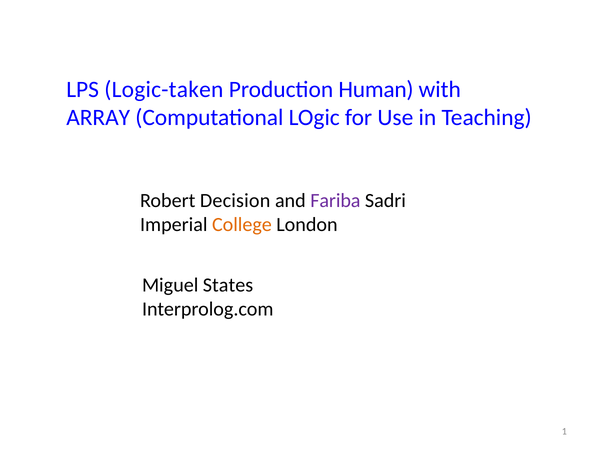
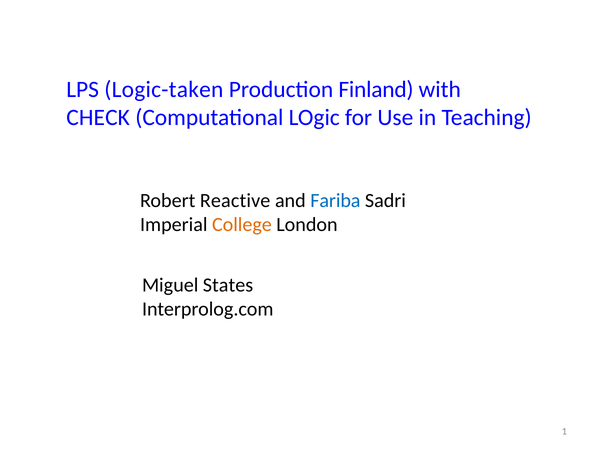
Human: Human -> Finland
ARRAY: ARRAY -> CHECK
Decision: Decision -> Reactive
Fariba colour: purple -> blue
